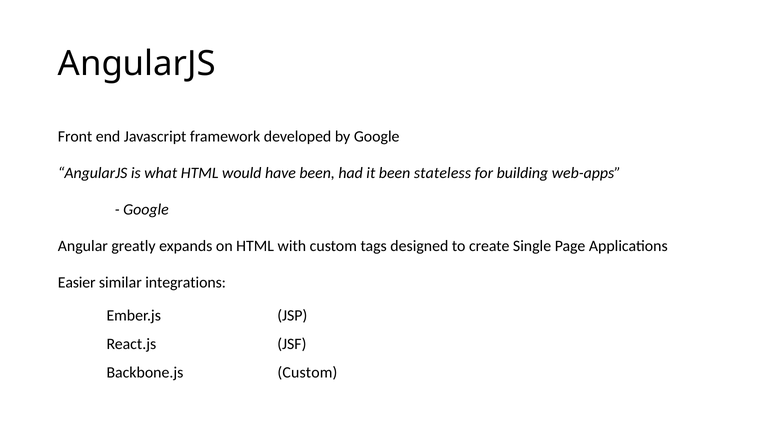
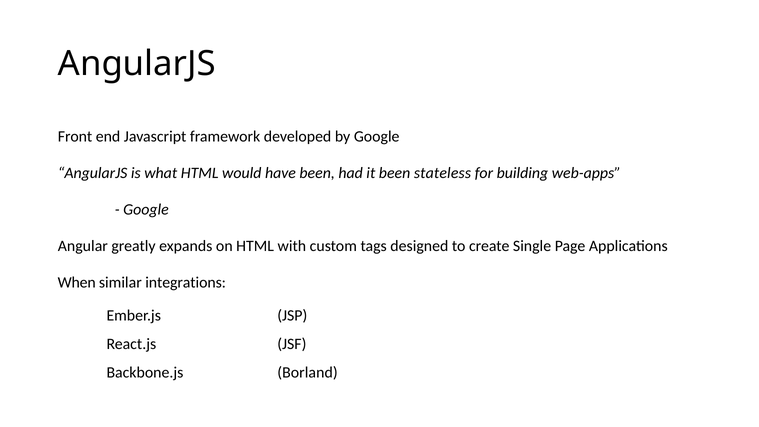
Easier: Easier -> When
Backbone.js Custom: Custom -> Borland
